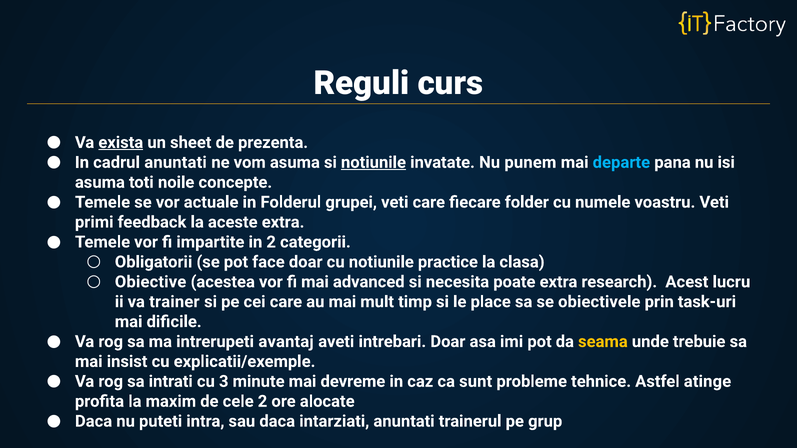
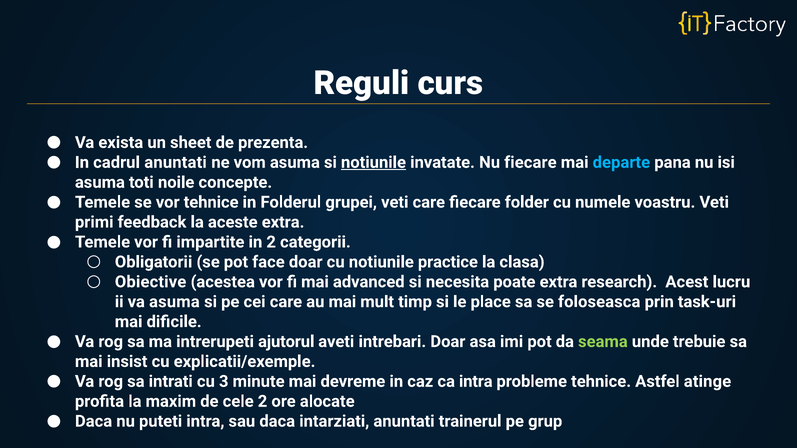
exista underline: present -> none
Nu punem: punem -> fiecare
vor actuale: actuale -> tehnice
va trainer: trainer -> asuma
obiectivele: obiectivele -> foloseasca
avantaj: avantaj -> ajutorul
seama colour: yellow -> light green
ca sunt: sunt -> intra
